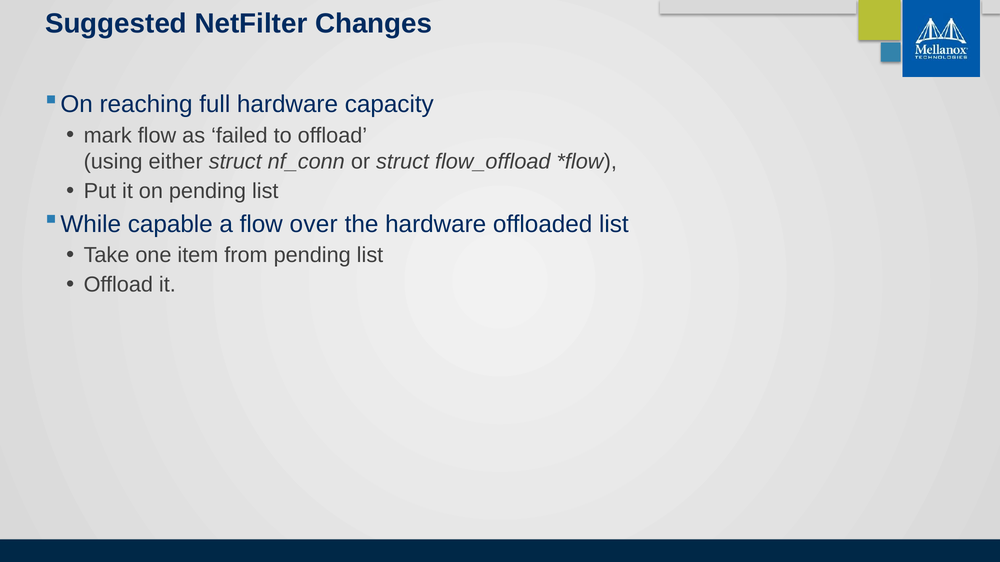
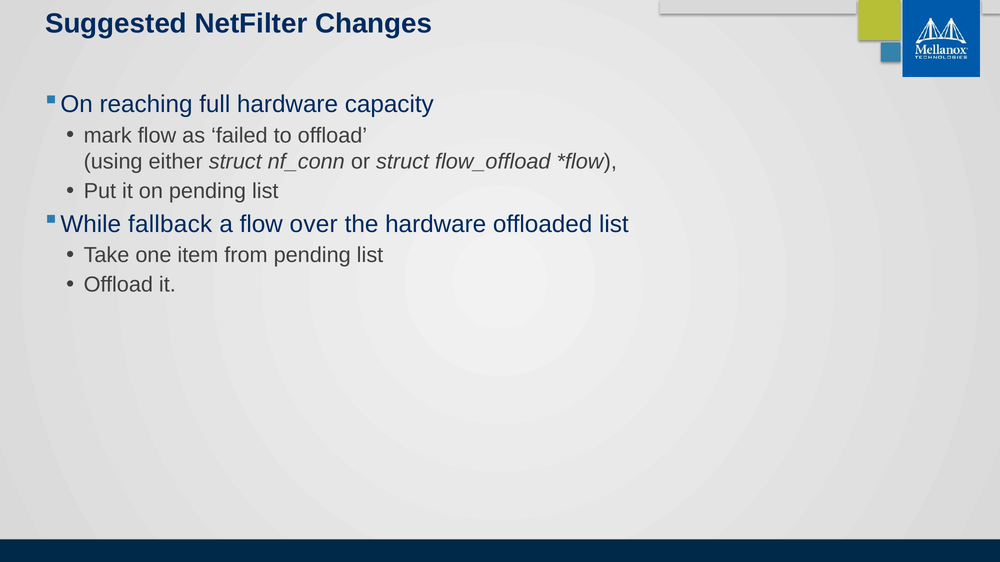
capable: capable -> fallback
